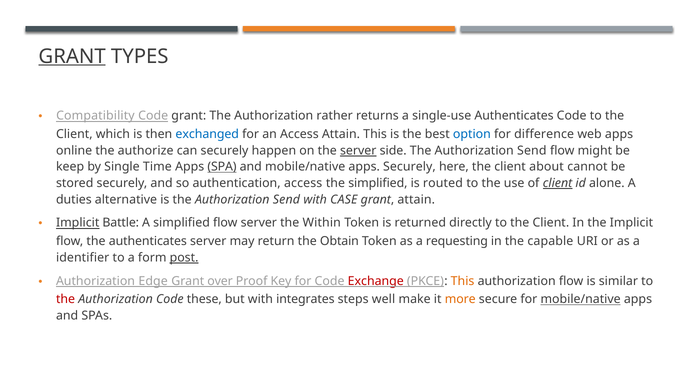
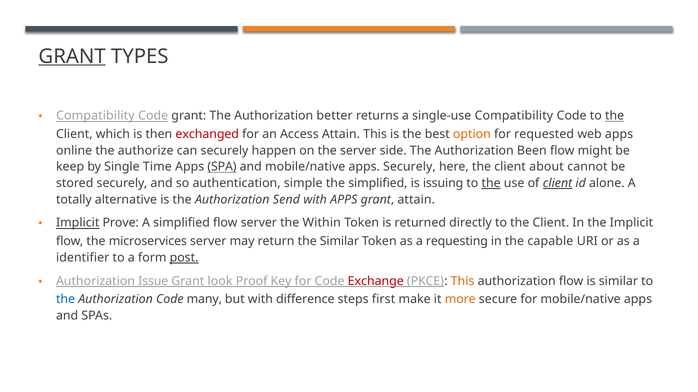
rather: rather -> better
single-use Authenticates: Authenticates -> Compatibility
the at (615, 116) underline: none -> present
exchanged colour: blue -> red
option colour: blue -> orange
difference: difference -> requested
server at (358, 151) underline: present -> none
side The Authorization Send: Send -> Been
authentication access: access -> simple
routed: routed -> issuing
the at (491, 184) underline: none -> present
duties: duties -> totally
with CASE: CASE -> APPS
Battle: Battle -> Prove
the authenticates: authenticates -> microservices
the Obtain: Obtain -> Similar
Edge: Edge -> Issue
over: over -> look
the at (66, 300) colour: red -> blue
these: these -> many
integrates: integrates -> difference
well: well -> first
mobile/native at (581, 300) underline: present -> none
